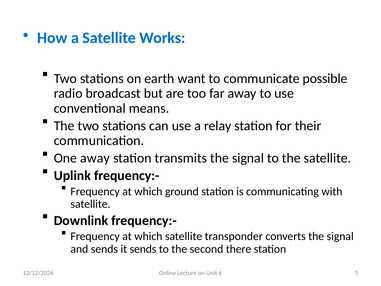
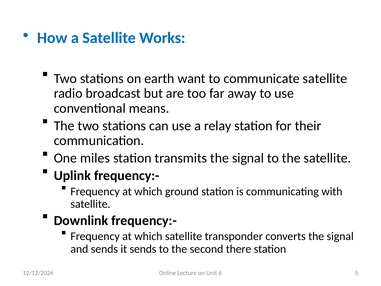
communicate possible: possible -> satellite
One away: away -> miles
